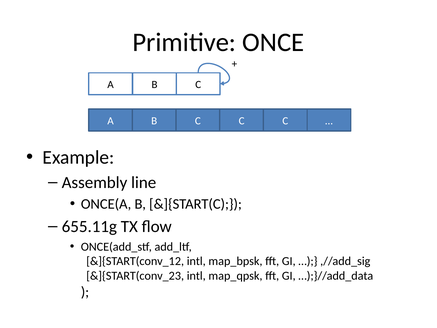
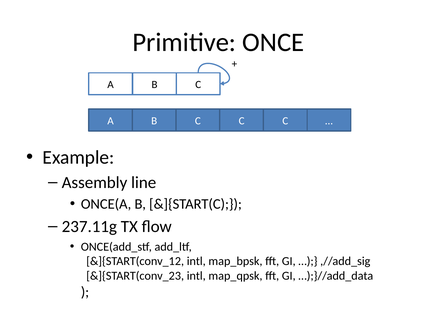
655.11g: 655.11g -> 237.11g
